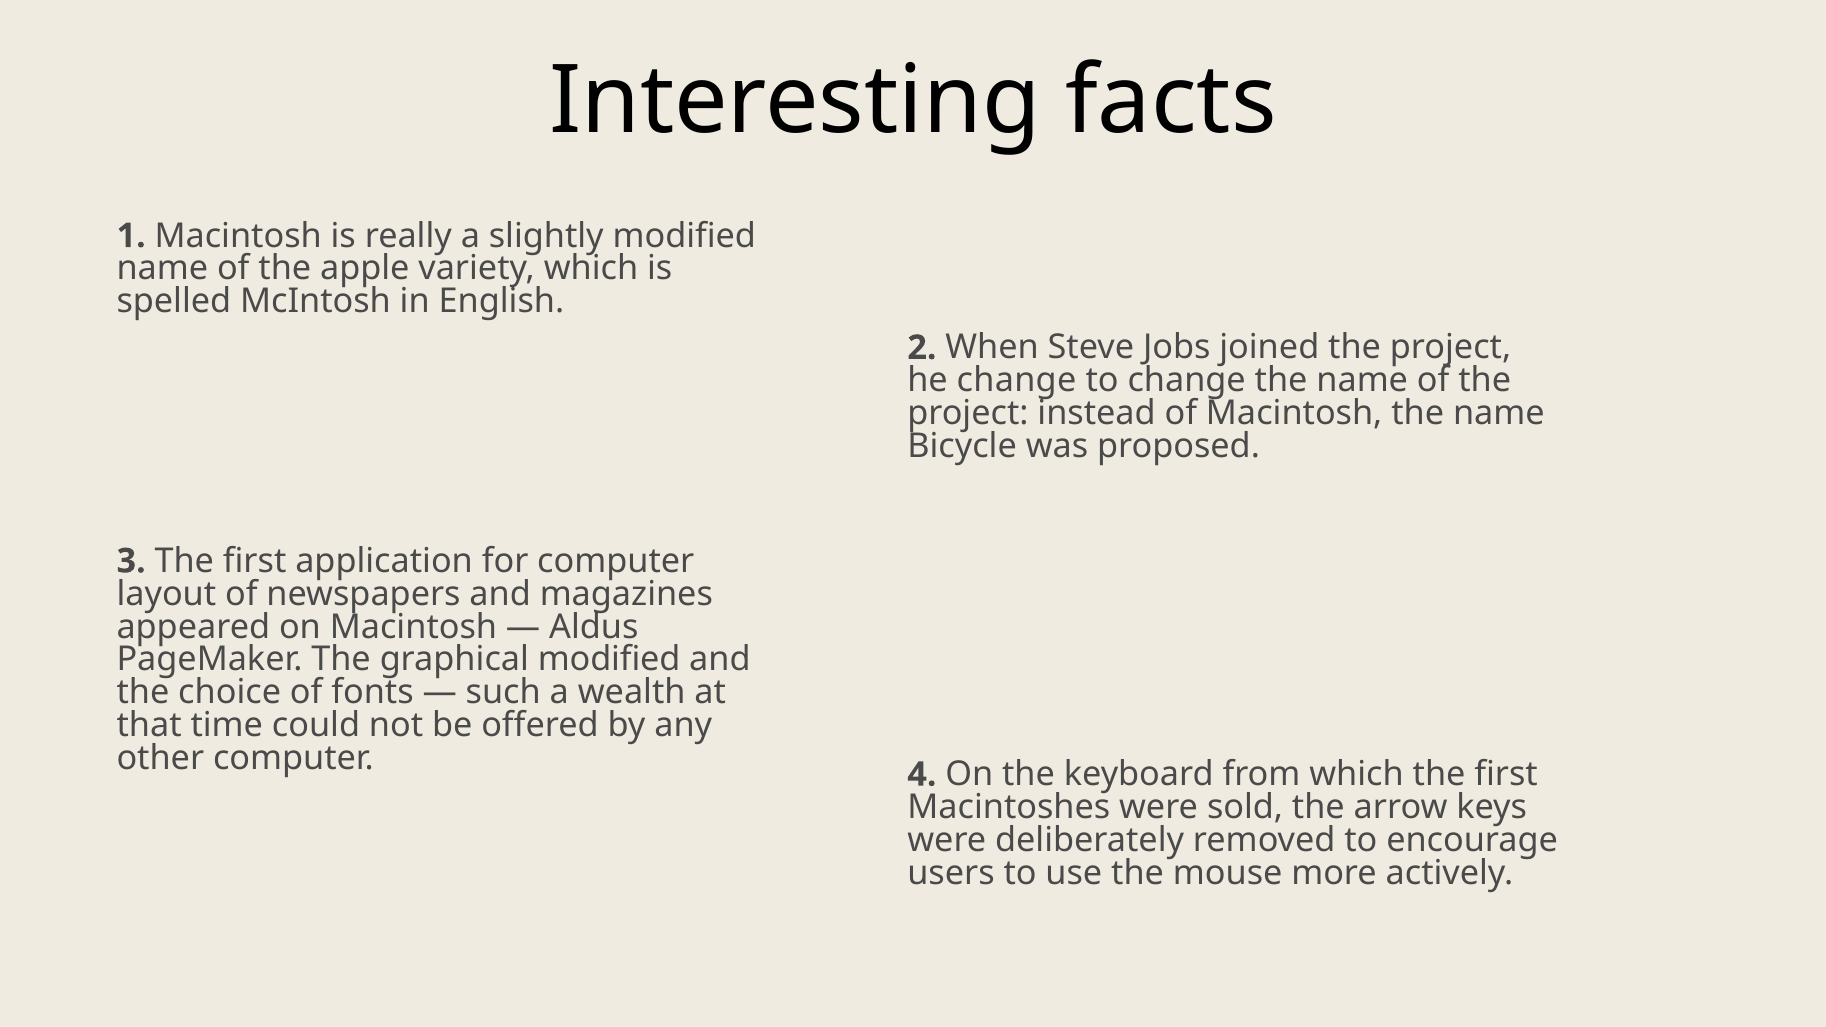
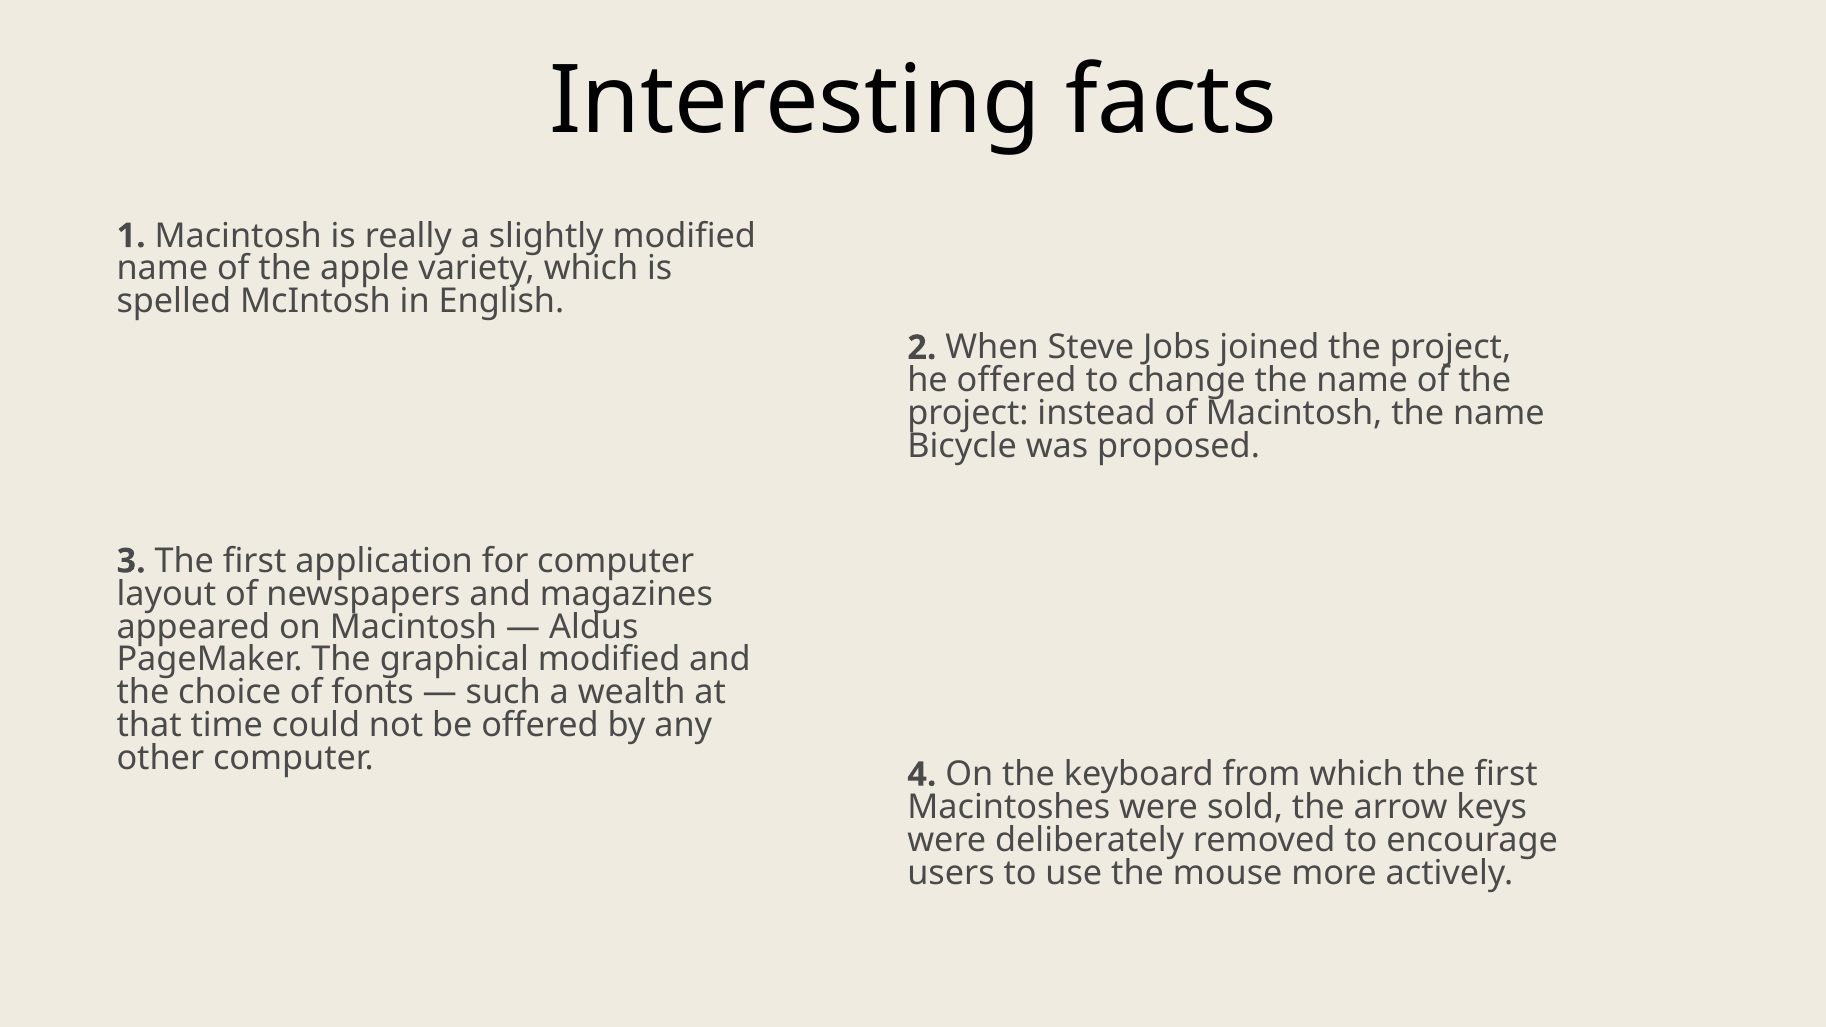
he change: change -> offered
